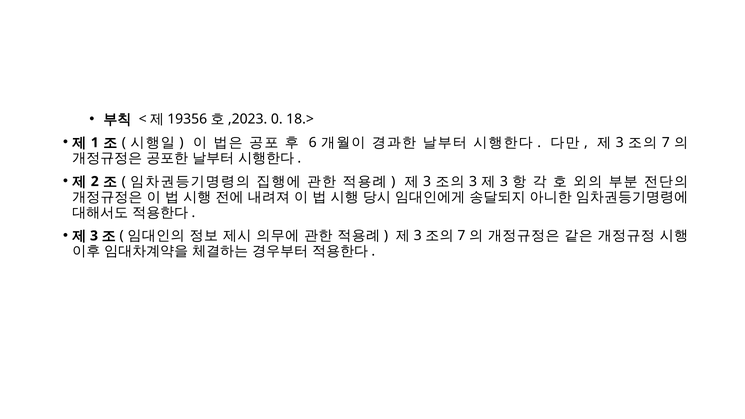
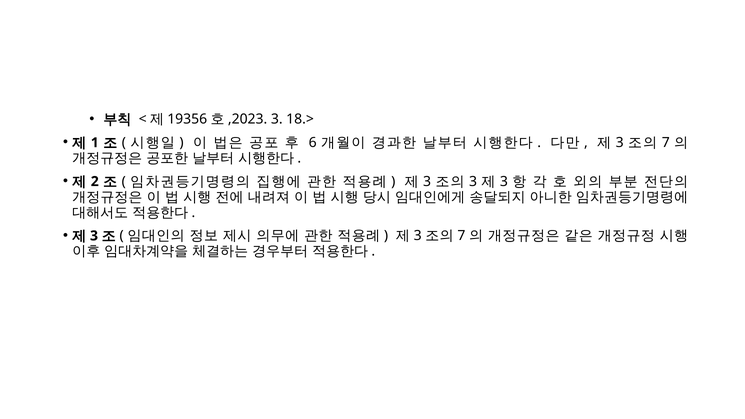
0 at (277, 119): 0 -> 3
